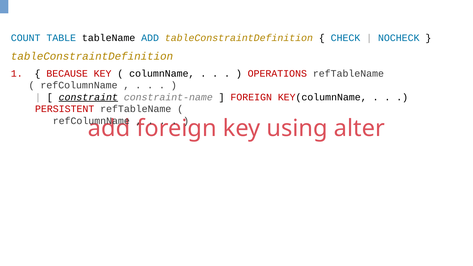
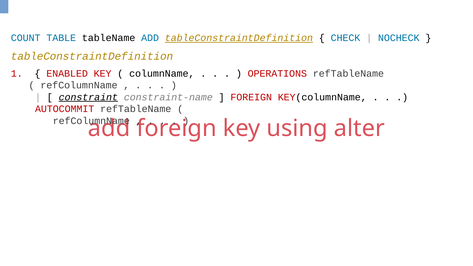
tableConstraintDefinition at (239, 38) underline: none -> present
BECAUSE: BECAUSE -> ENABLED
PERSISTENT: PERSISTENT -> AUTOCOMMIT
